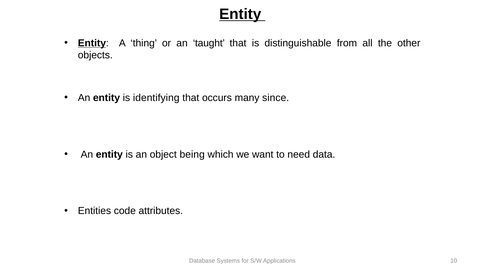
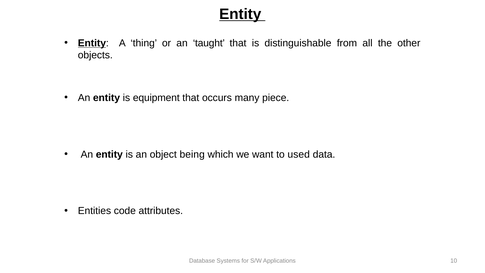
identifying: identifying -> equipment
since: since -> piece
need: need -> used
